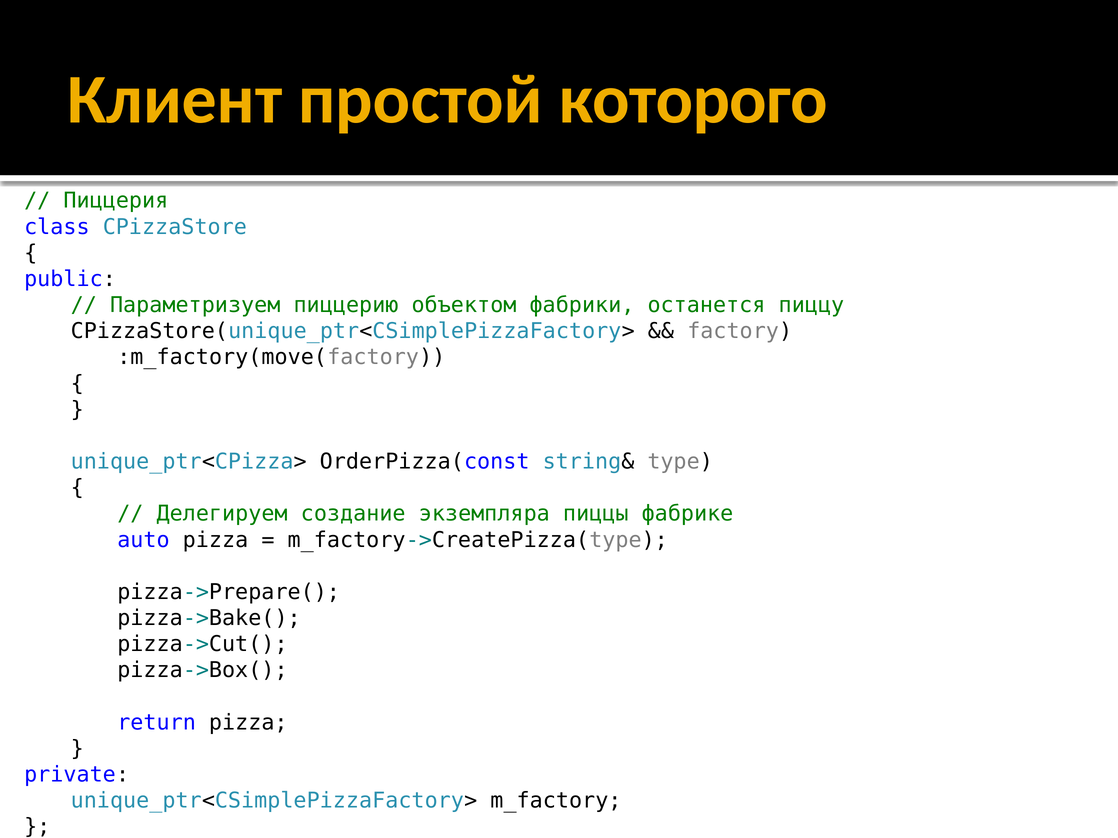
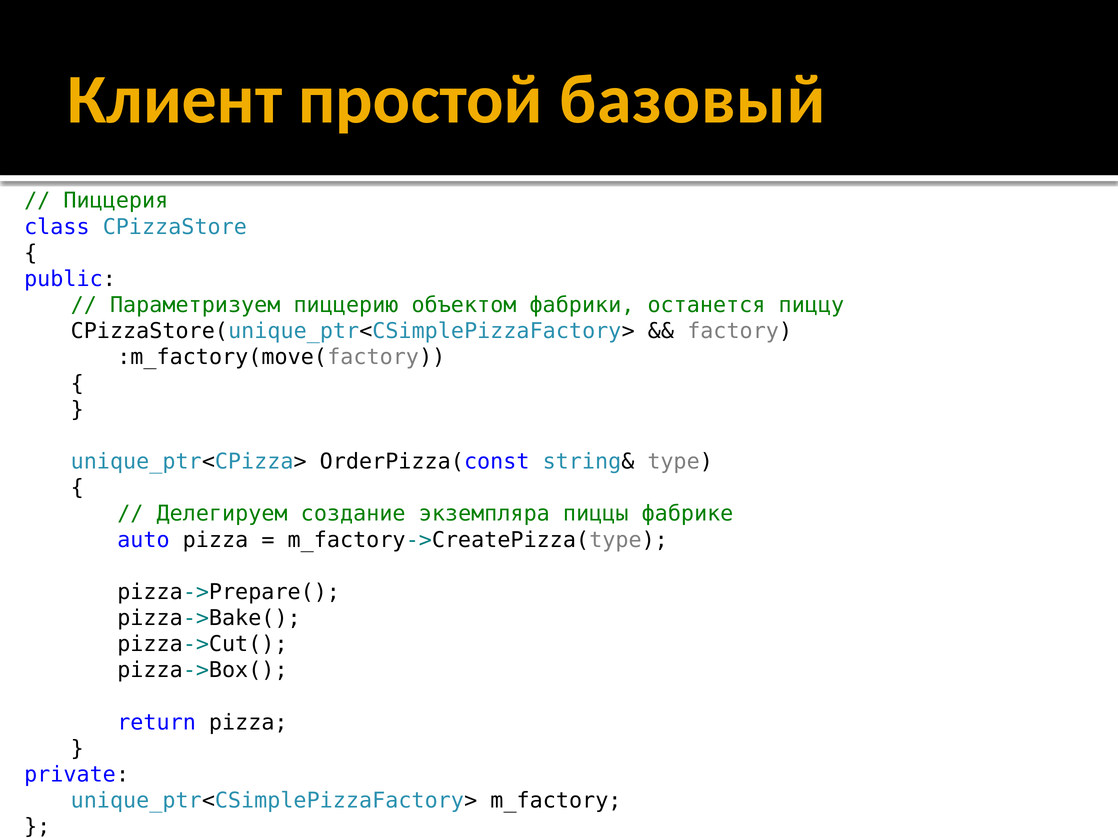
которого: которого -> базовый
